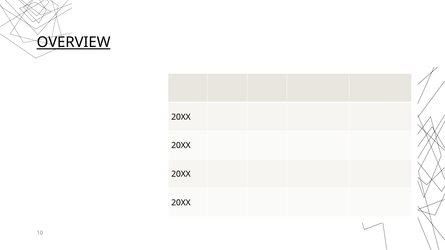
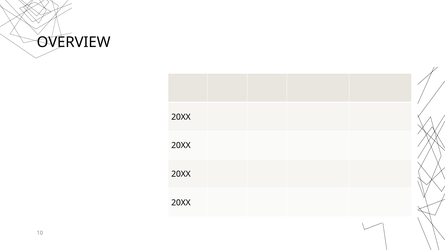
OVERVIEW underline: present -> none
